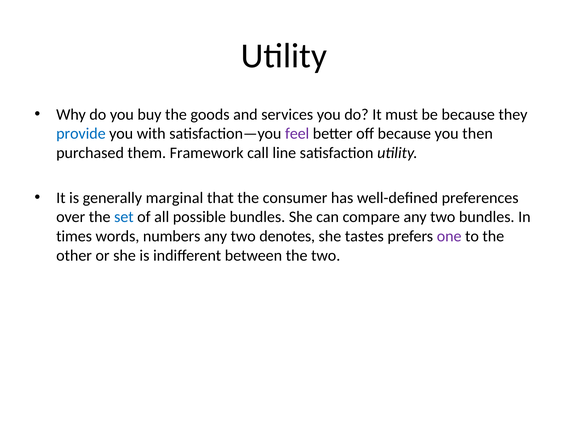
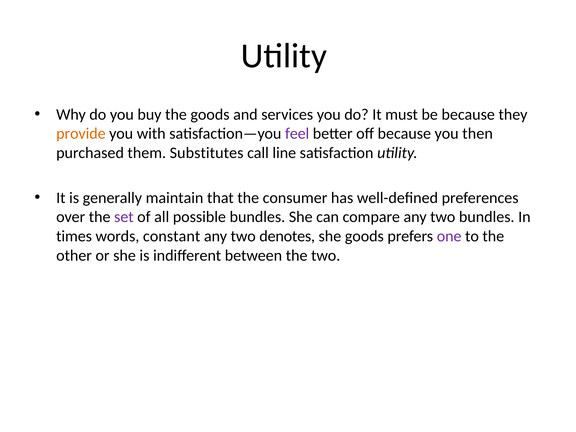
provide colour: blue -> orange
Framework: Framework -> Substitutes
marginal: marginal -> maintain
set colour: blue -> purple
numbers: numbers -> constant
she tastes: tastes -> goods
